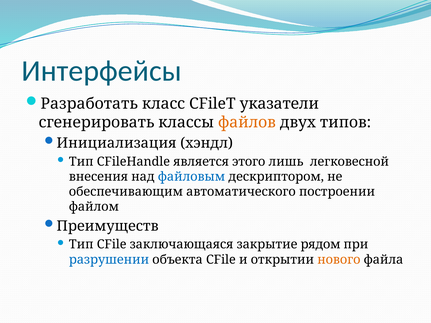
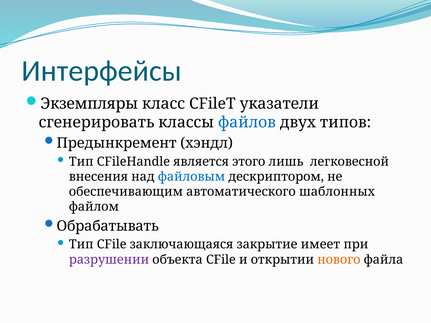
Разработать: Разработать -> Экземпляры
файлов colour: orange -> blue
Инициализация: Инициализация -> Предынкремент
построении: построении -> шаблонных
Преимуществ: Преимуществ -> Обрабатывать
рядом: рядом -> имеет
разрушении colour: blue -> purple
